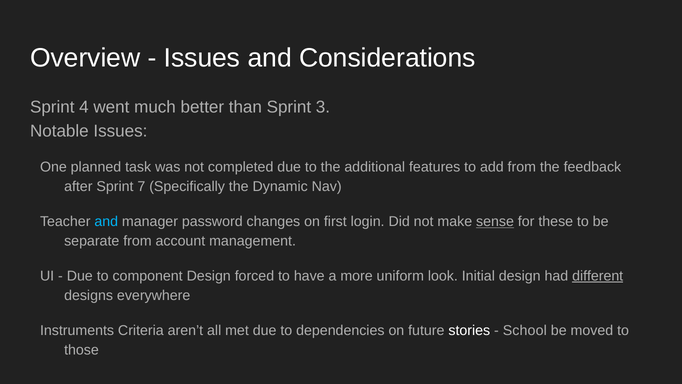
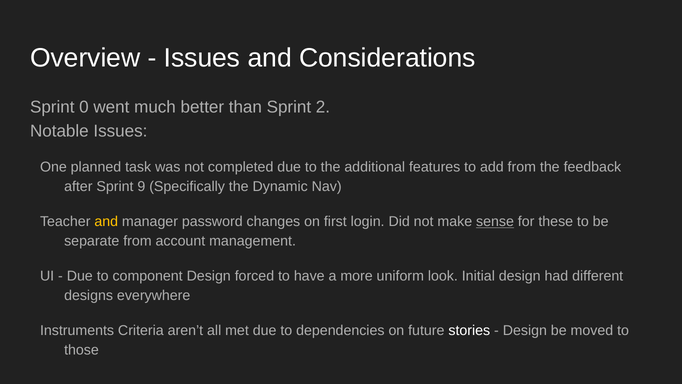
4: 4 -> 0
3: 3 -> 2
7: 7 -> 9
and at (106, 221) colour: light blue -> yellow
different underline: present -> none
School at (525, 330): School -> Design
